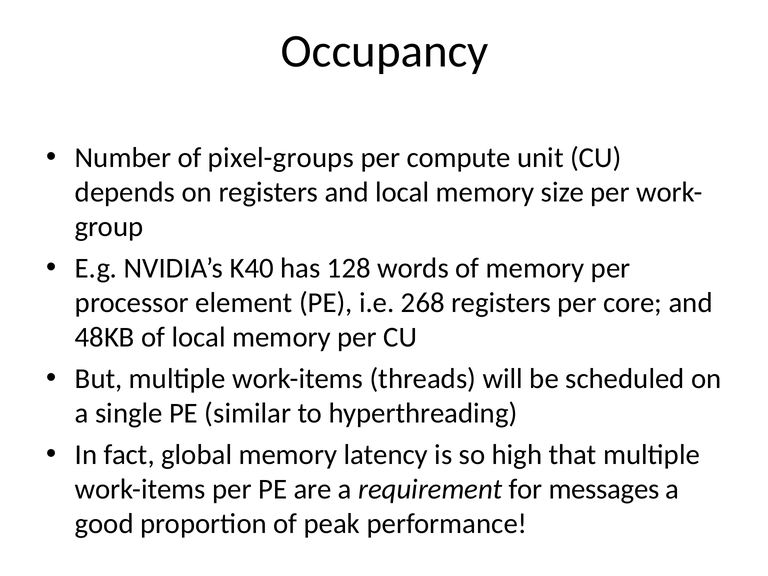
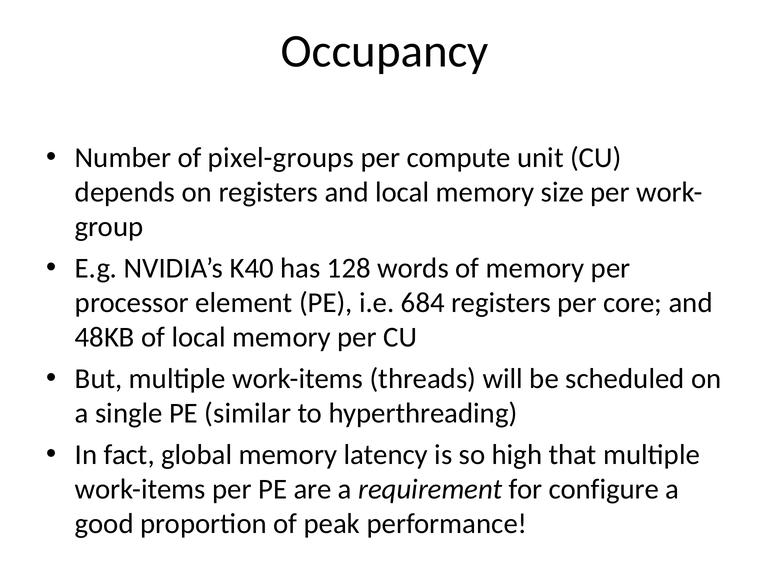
268: 268 -> 684
messages: messages -> configure
